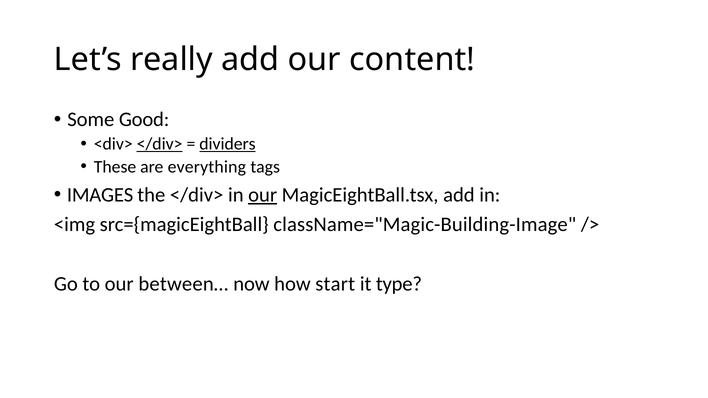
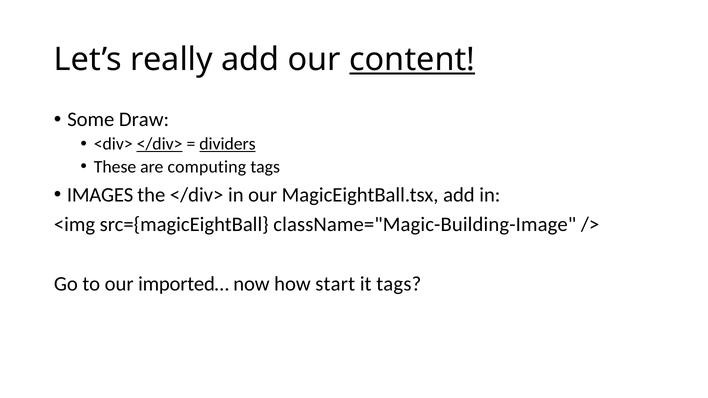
content underline: none -> present
Good: Good -> Draw
everything: everything -> computing
our at (263, 195) underline: present -> none
between…: between… -> imported…
it type: type -> tags
